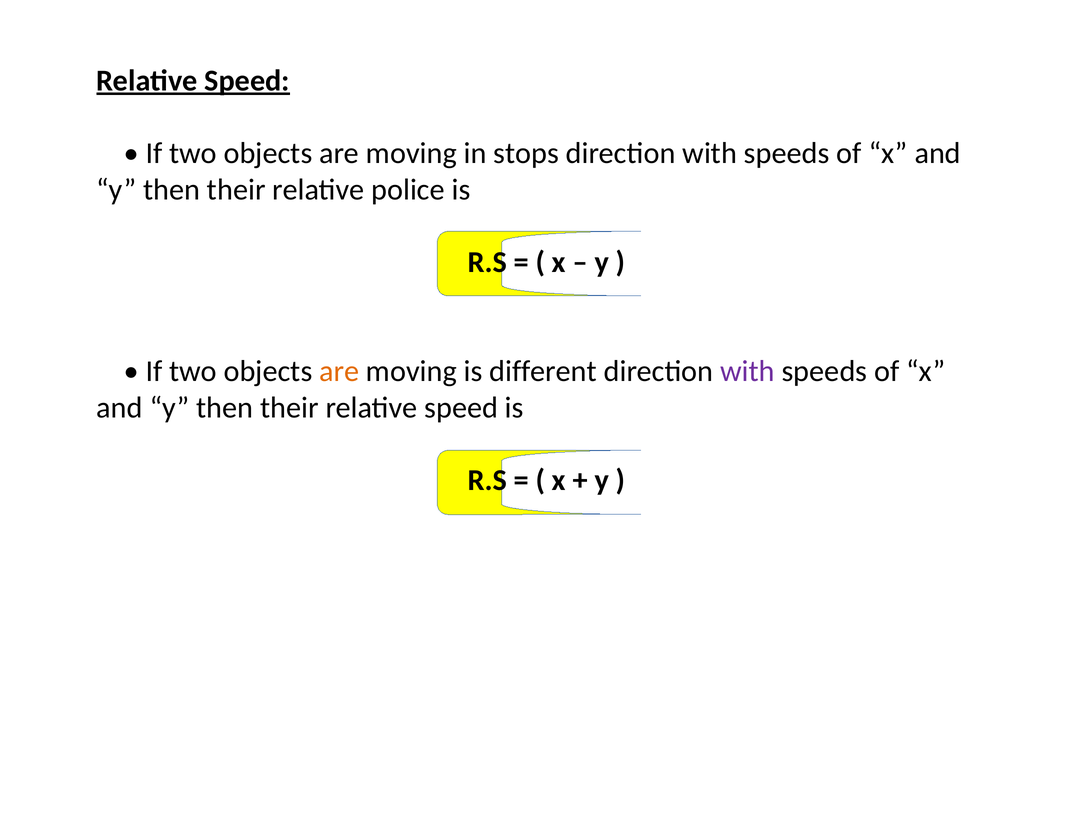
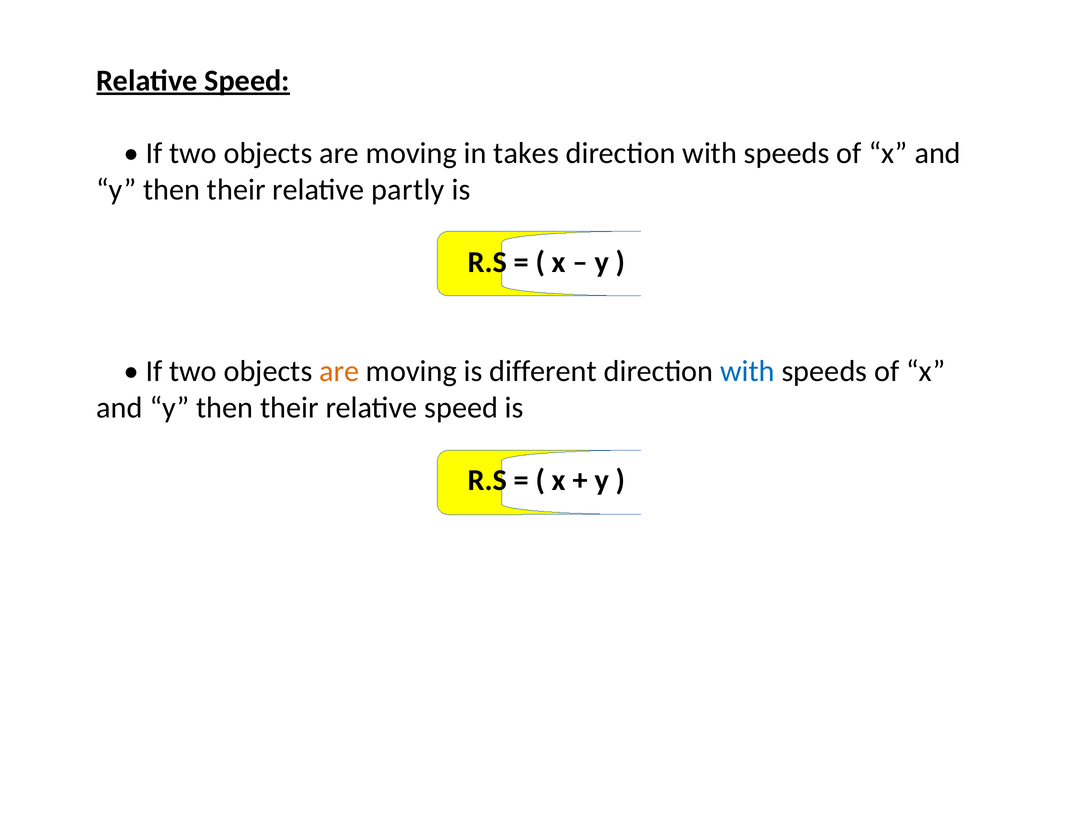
stops: stops -> takes
police: police -> partly
with at (747, 371) colour: purple -> blue
